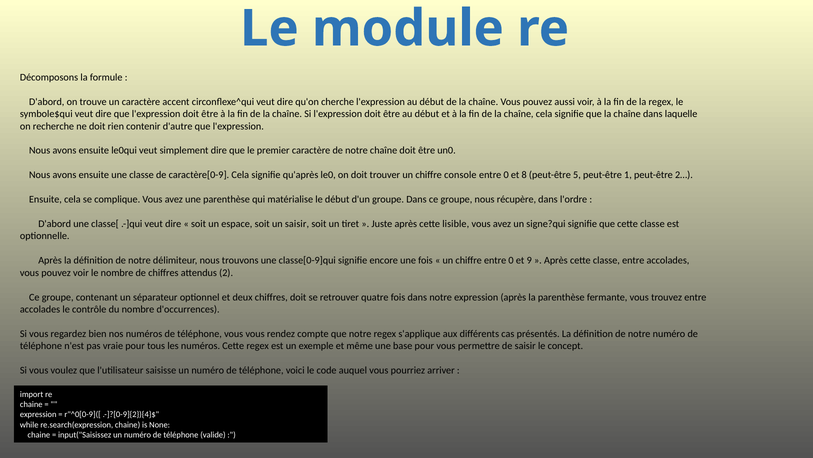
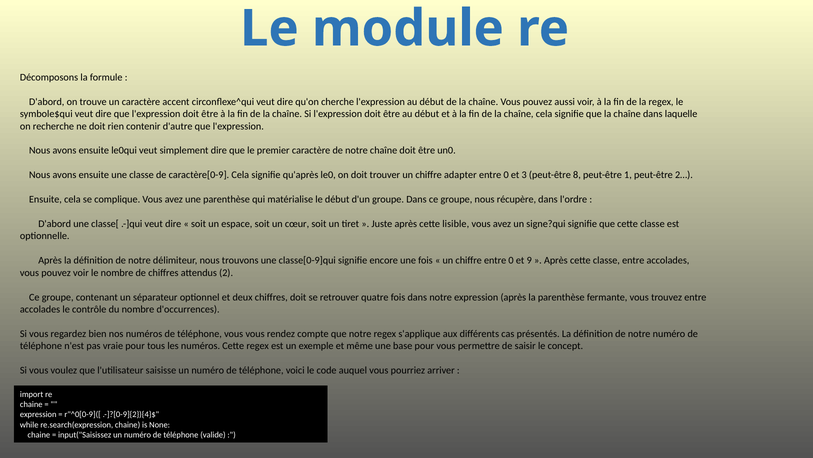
console: console -> adapter
8: 8 -> 3
5: 5 -> 8
un saisir: saisir -> cœur
